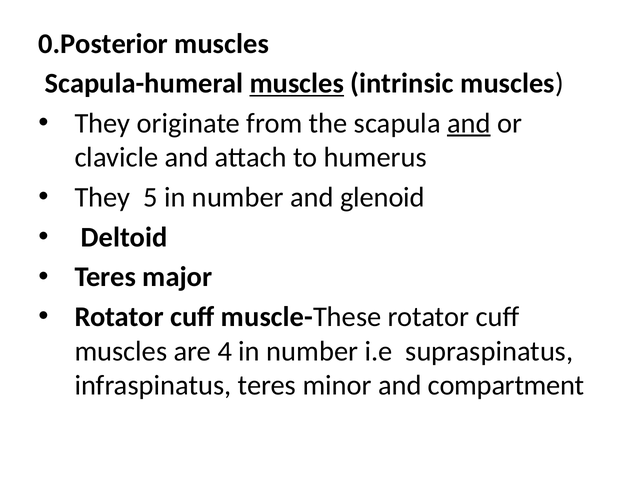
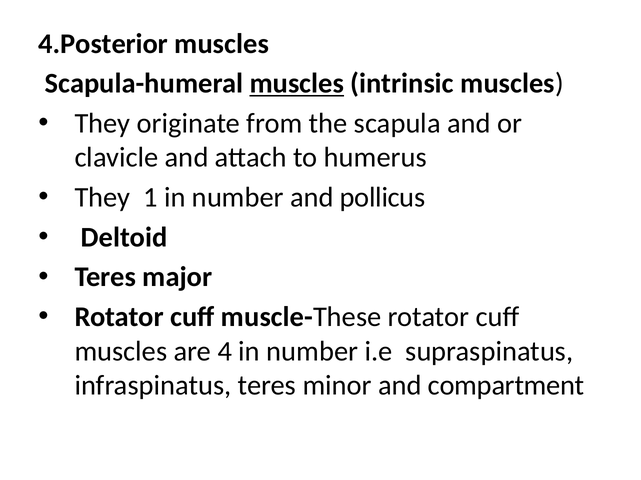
0.Posterior: 0.Posterior -> 4.Posterior
and at (469, 124) underline: present -> none
5: 5 -> 1
glenoid: glenoid -> pollicus
